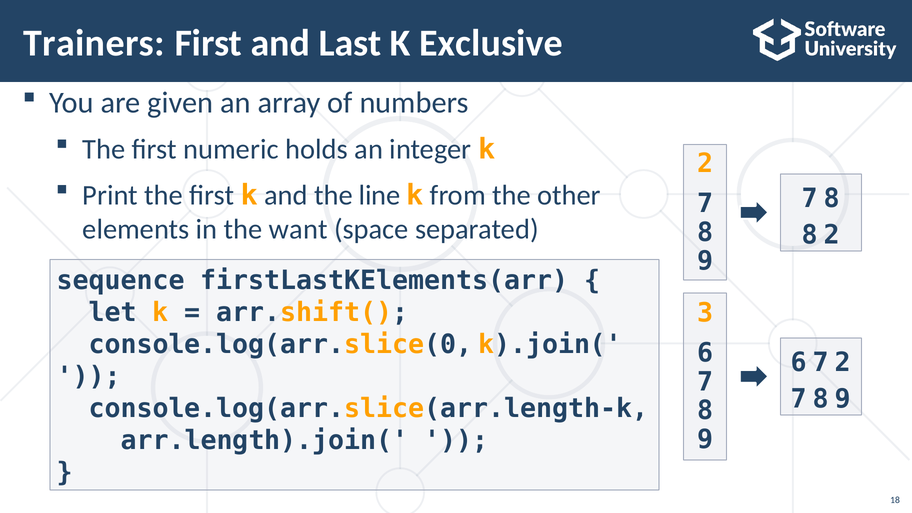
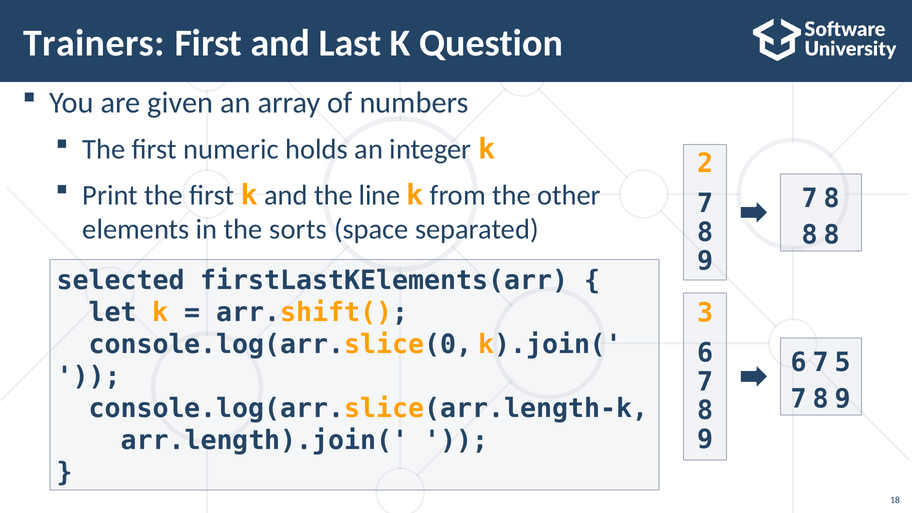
Exclusive: Exclusive -> Question
want: want -> sorts
2 at (832, 235): 2 -> 8
sequence: sequence -> selected
7 2: 2 -> 5
